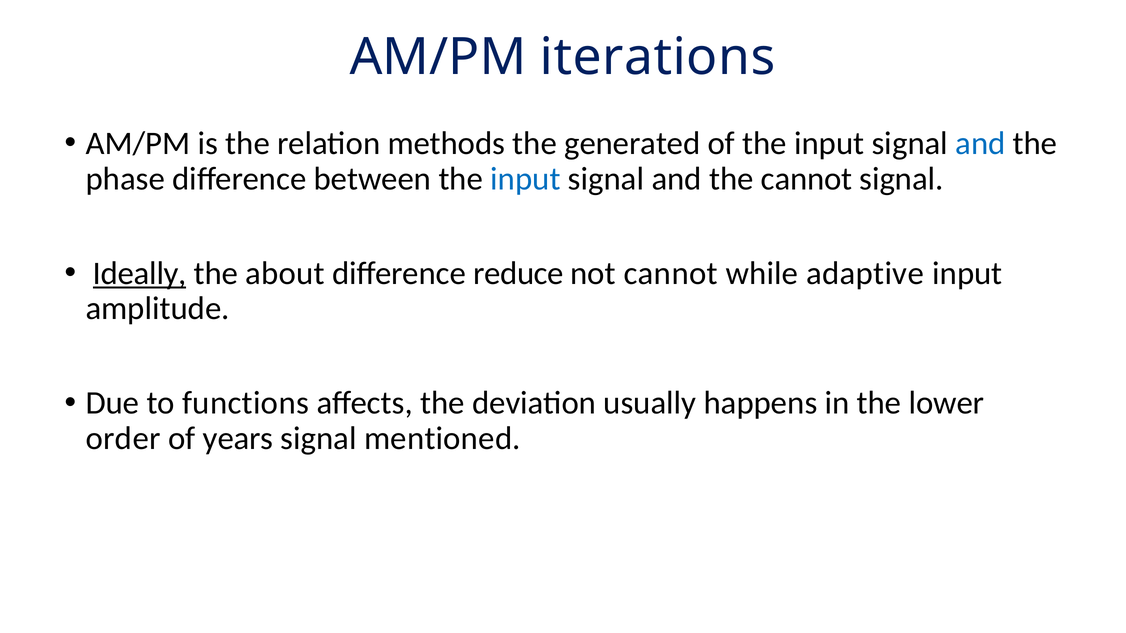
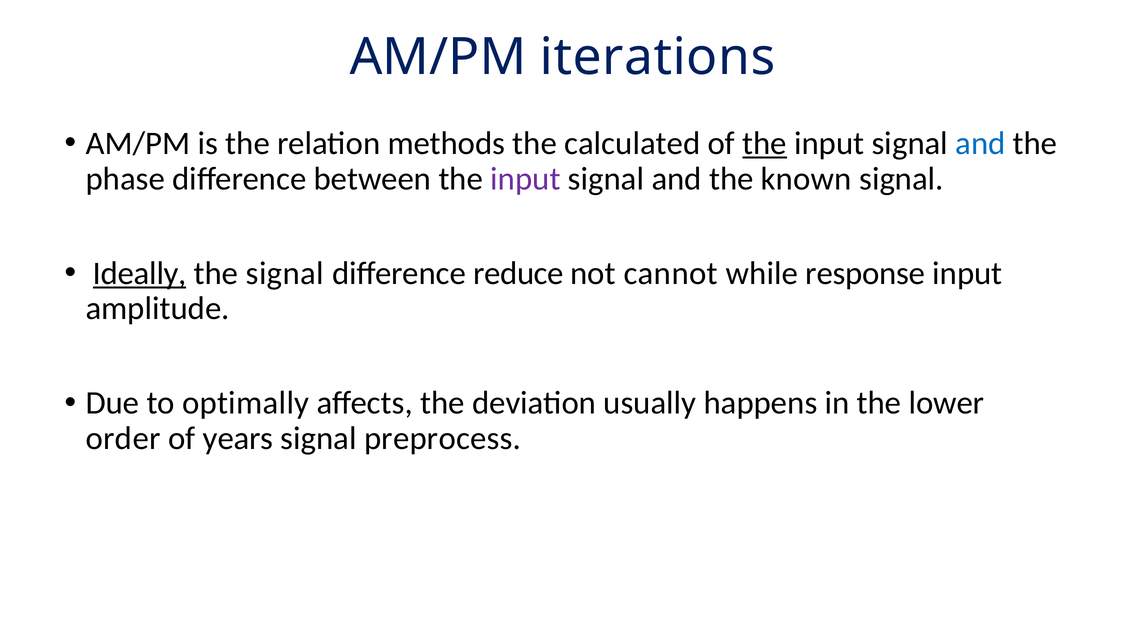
generated: generated -> calculated
the at (765, 143) underline: none -> present
input at (525, 179) colour: blue -> purple
the cannot: cannot -> known
the about: about -> signal
adaptive: adaptive -> response
functions: functions -> optimally
mentioned: mentioned -> preprocess
